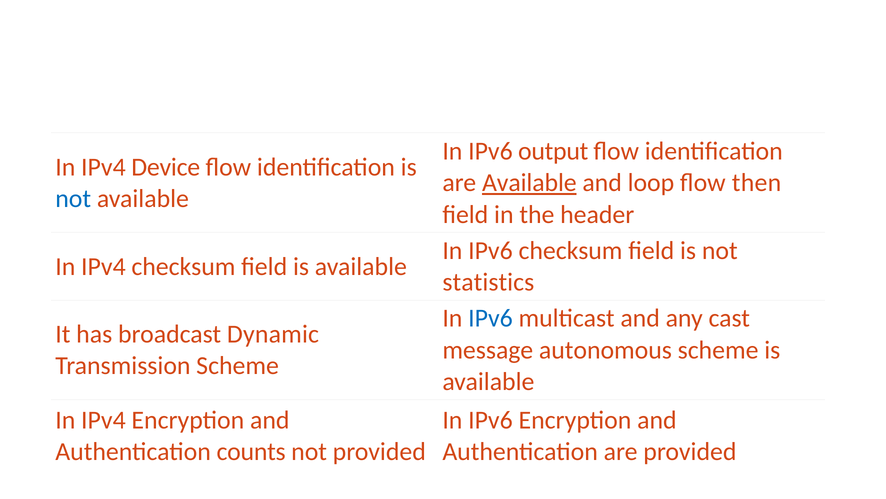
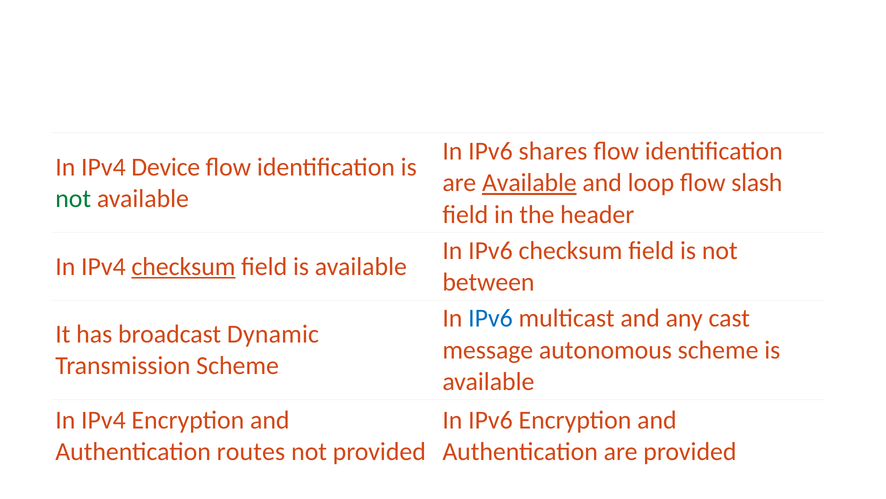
output: output -> shares
then: then -> slash
not at (73, 198) colour: blue -> green
checksum at (183, 266) underline: none -> present
statistics: statistics -> between
counts: counts -> routes
